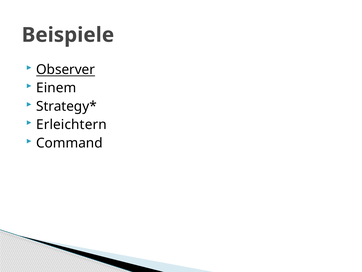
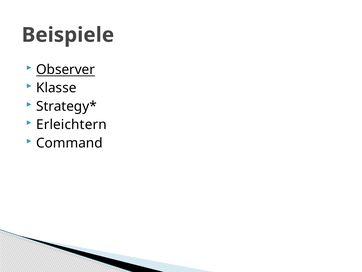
Einem: Einem -> Klasse
